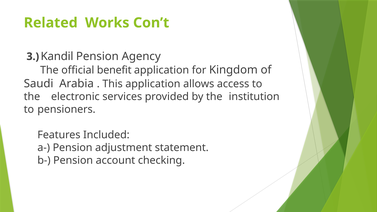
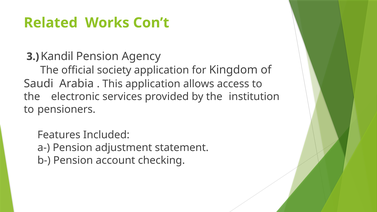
benefit: benefit -> society
